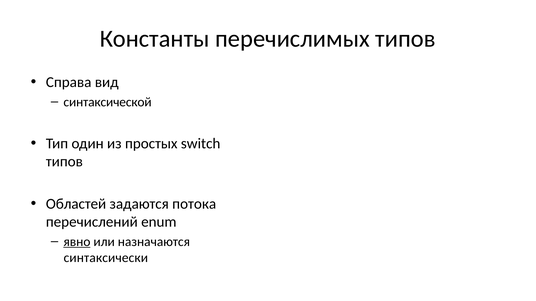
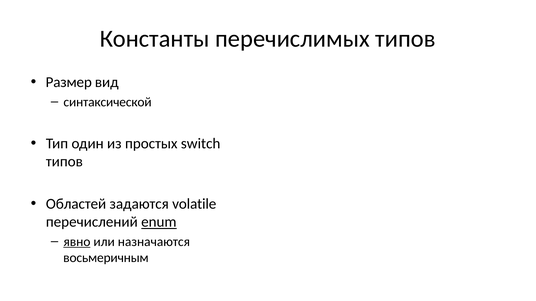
Справа: Справа -> Размер
потока: потока -> volatile
enum underline: none -> present
синтаксически: синтаксически -> восьмеричным
